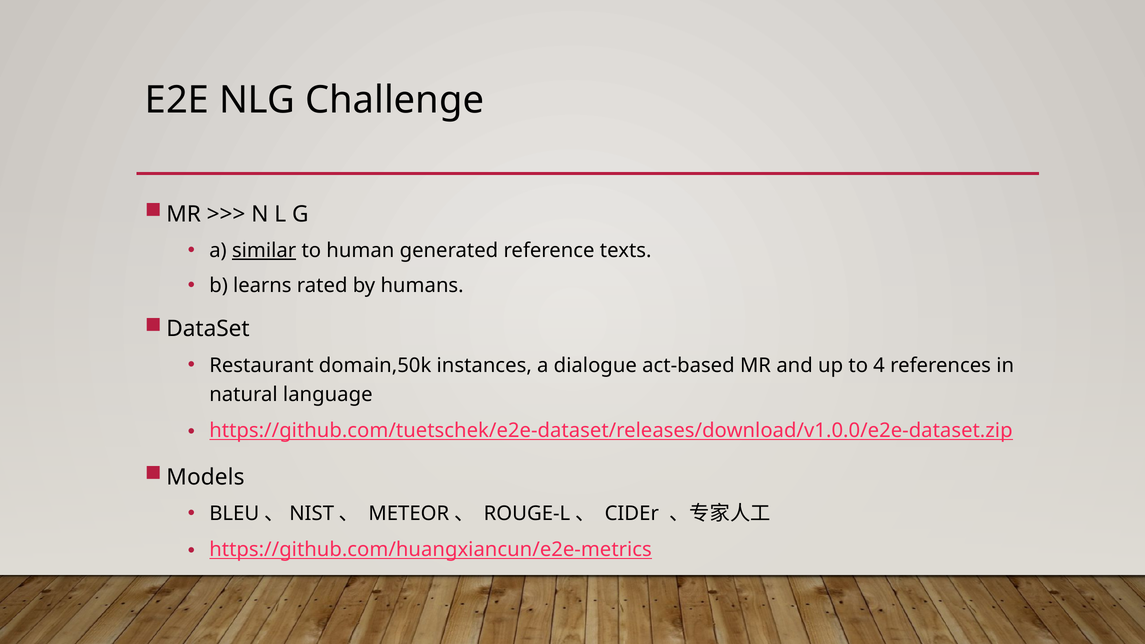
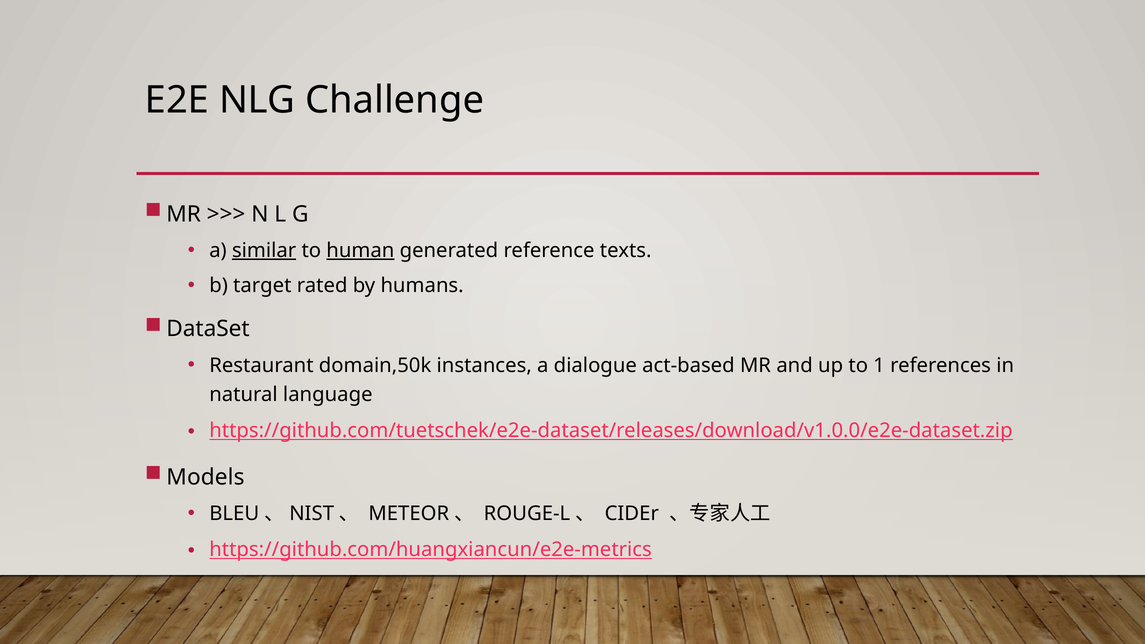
human underline: none -> present
learns: learns -> target
4: 4 -> 1
